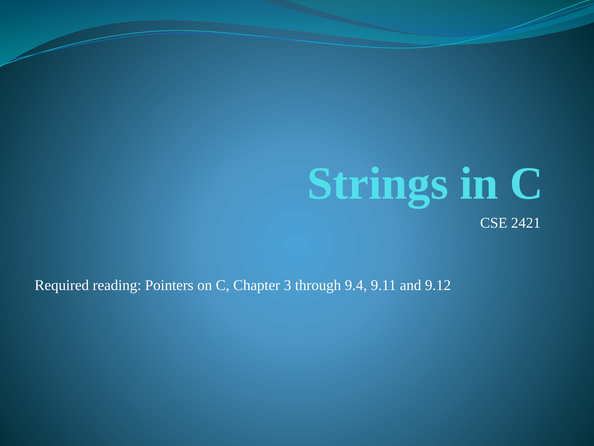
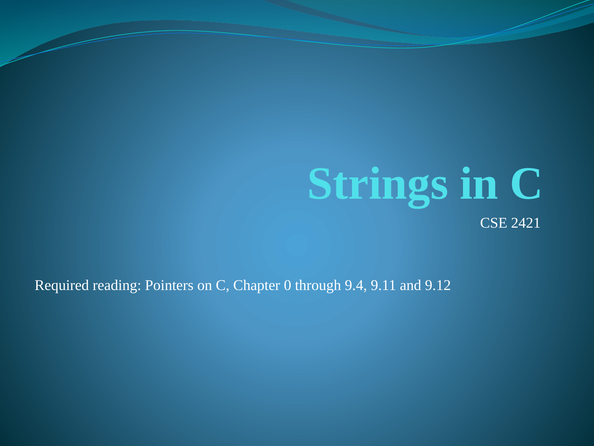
3: 3 -> 0
